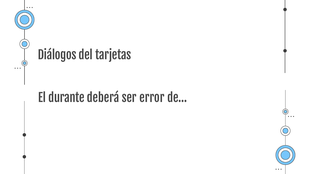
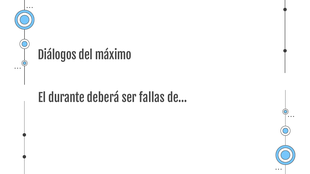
tarjetas: tarjetas -> máximo
error: error -> fallas
